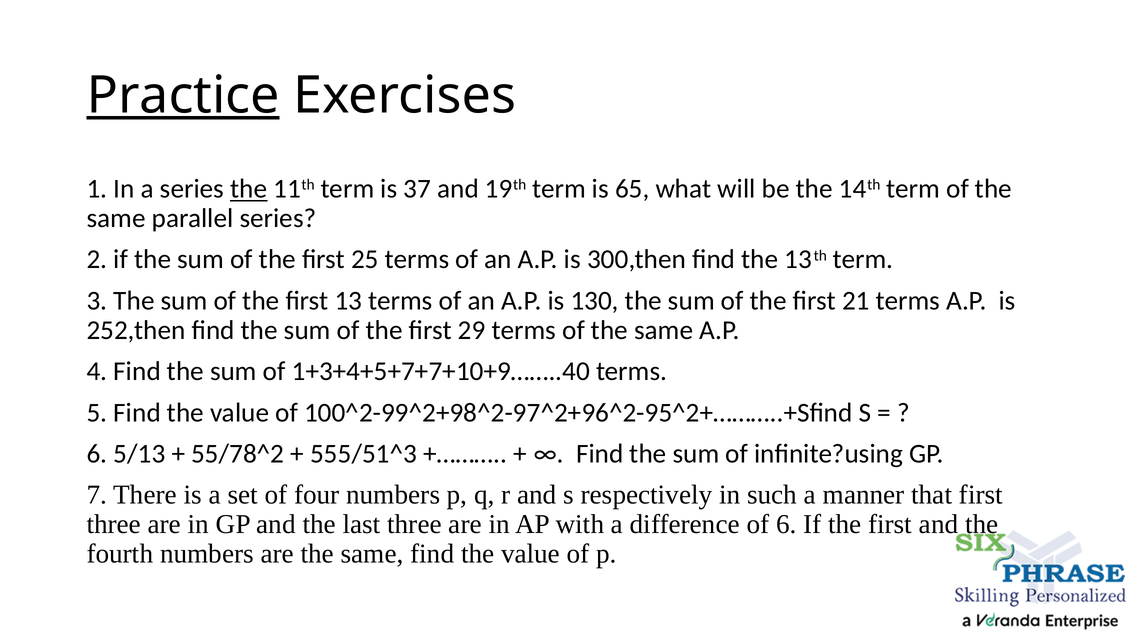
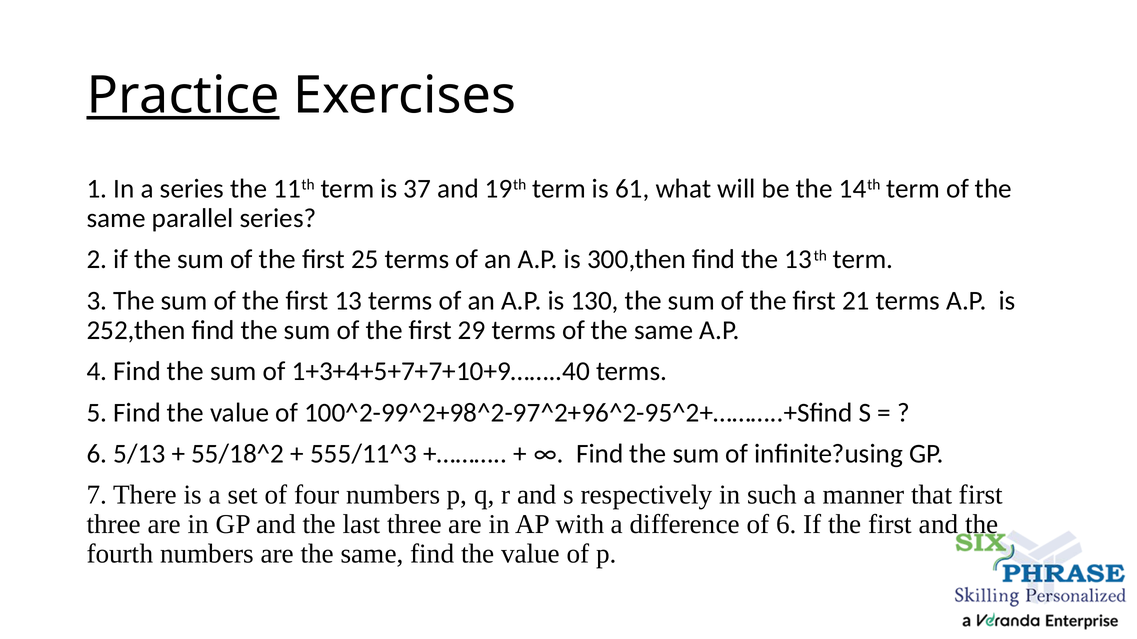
the at (249, 189) underline: present -> none
65: 65 -> 61
55/78^2: 55/78^2 -> 55/18^2
555/51^3: 555/51^3 -> 555/11^3
